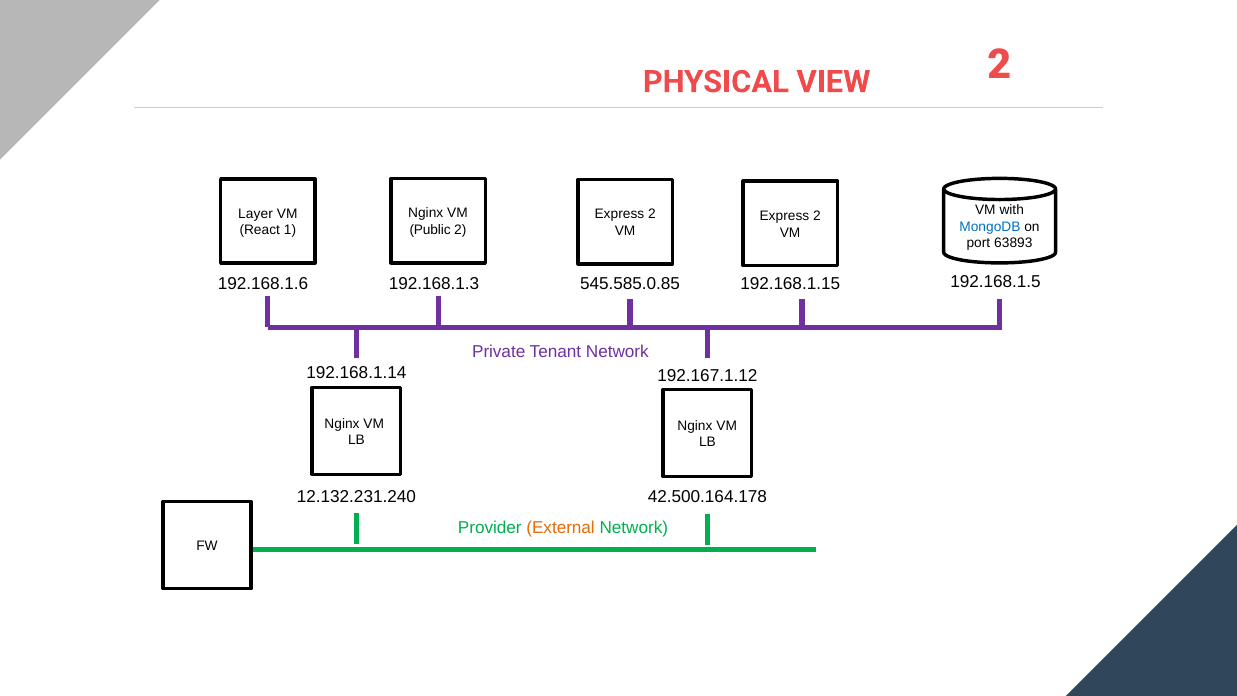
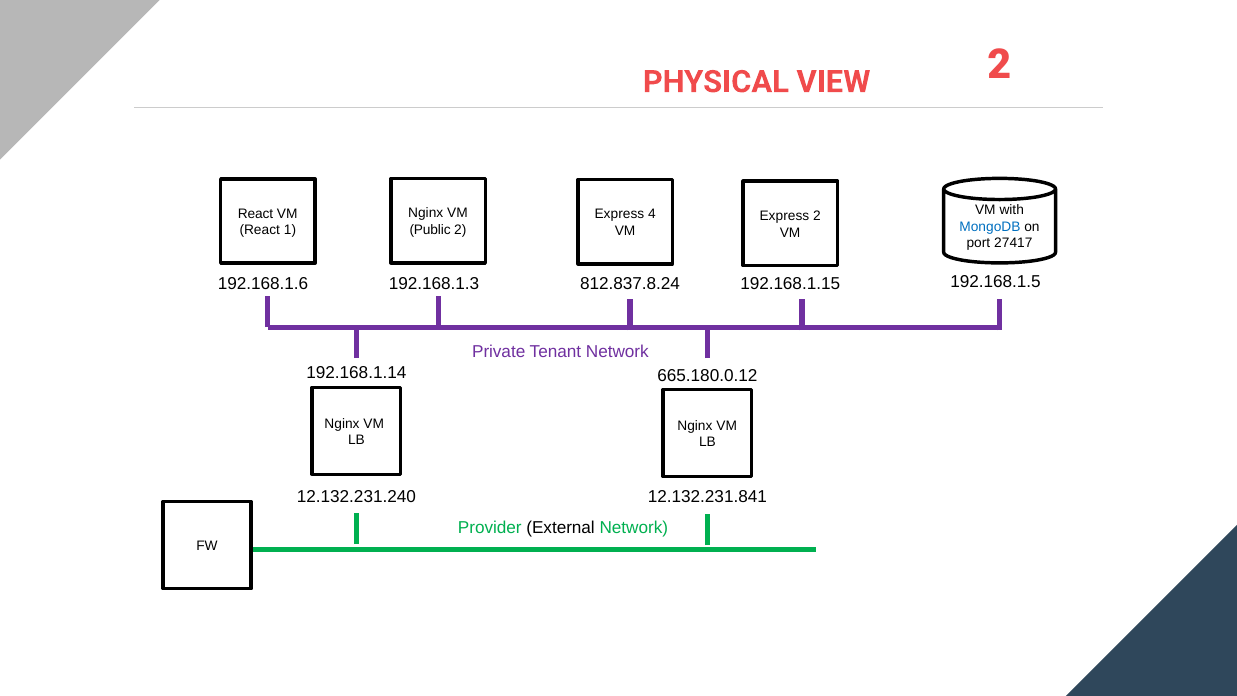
Layer at (255, 214): Layer -> React
2 at (652, 214): 2 -> 4
63893: 63893 -> 27417
545.585.0.85: 545.585.0.85 -> 812.837.8.24
192.167.1.12: 192.167.1.12 -> 665.180.0.12
42.500.164.178: 42.500.164.178 -> 12.132.231.841
External colour: orange -> black
